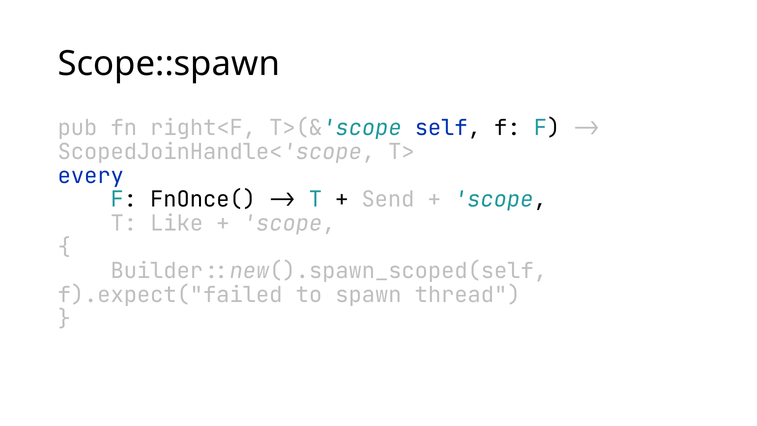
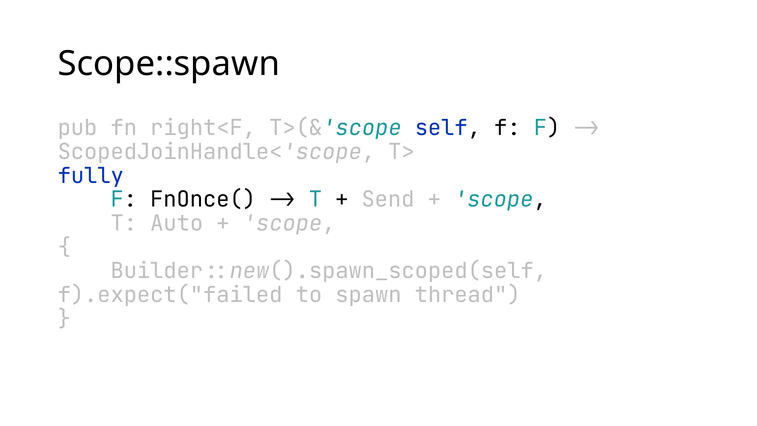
every: every -> fully
Like: Like -> Auto
